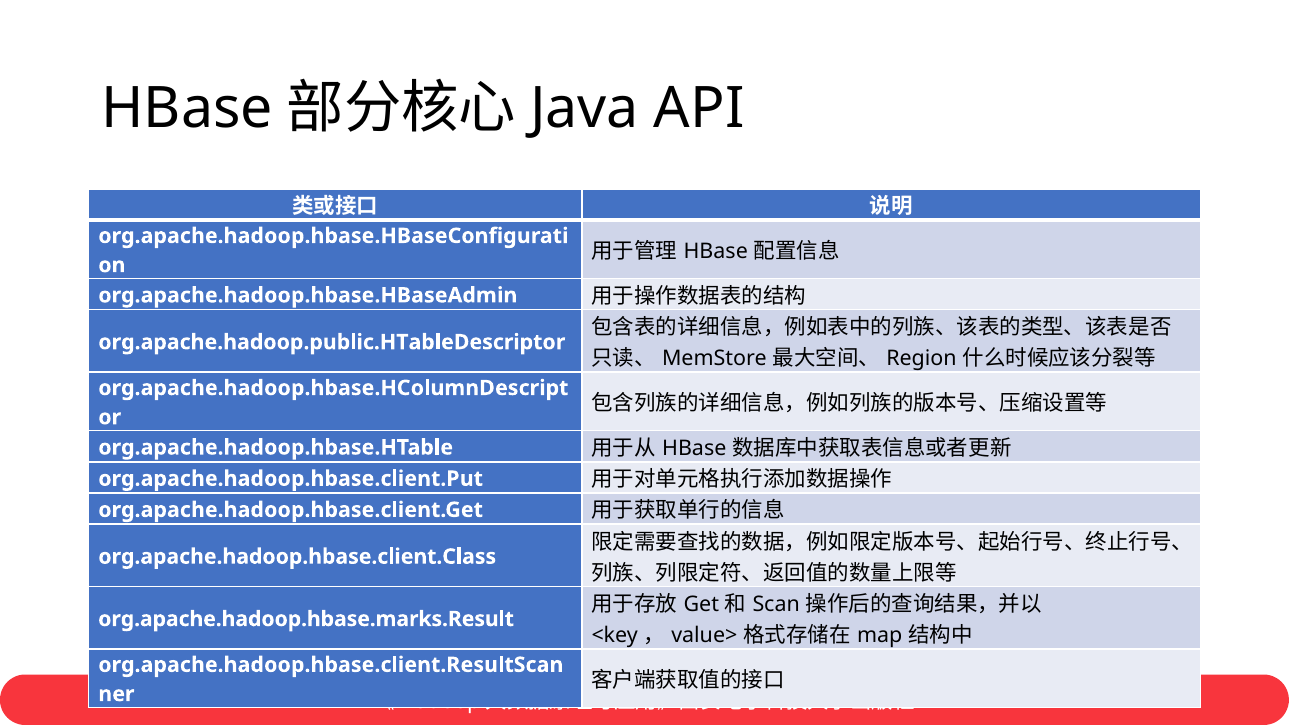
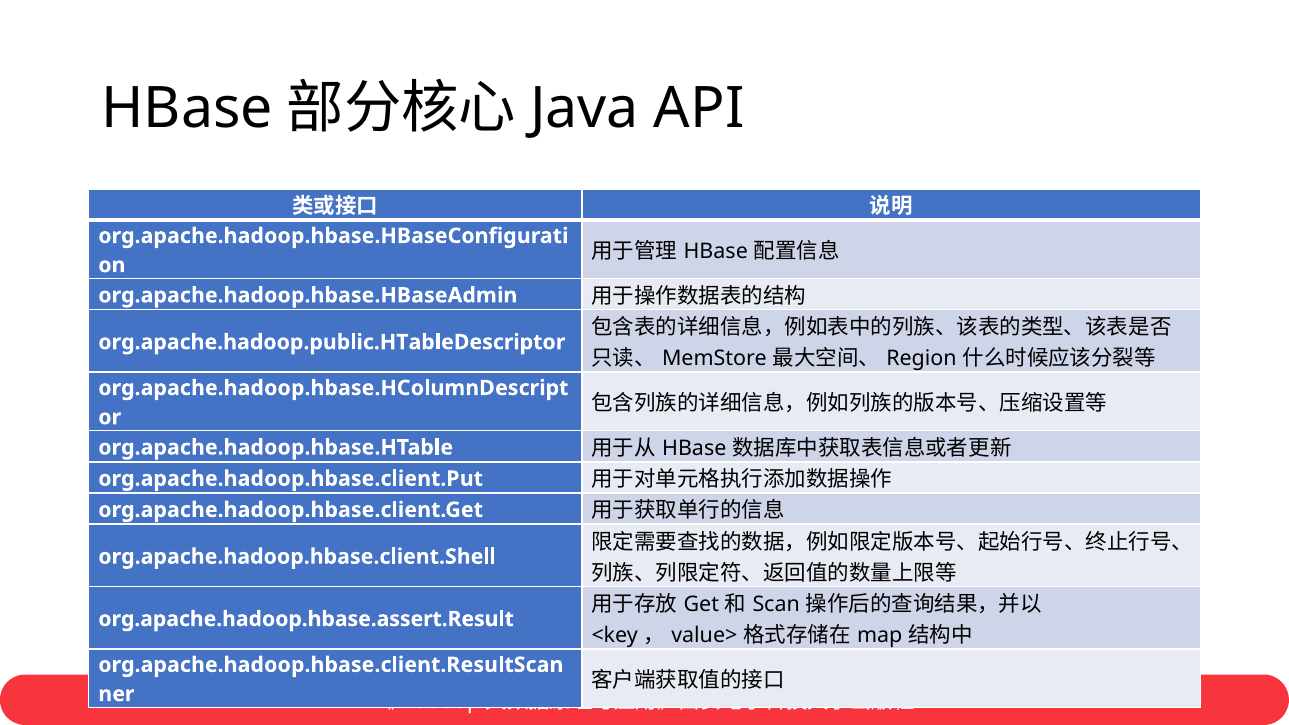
org.apache.hadoop.hbase.client.Class: org.apache.hadoop.hbase.client.Class -> org.apache.hadoop.hbase.client.Shell
org.apache.hadoop.hbase.marks.Result: org.apache.hadoop.hbase.marks.Result -> org.apache.hadoop.hbase.assert.Result
